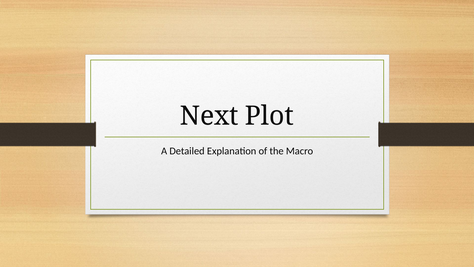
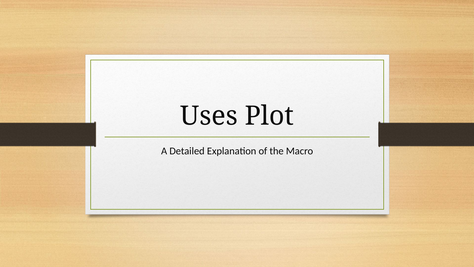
Next: Next -> Uses
